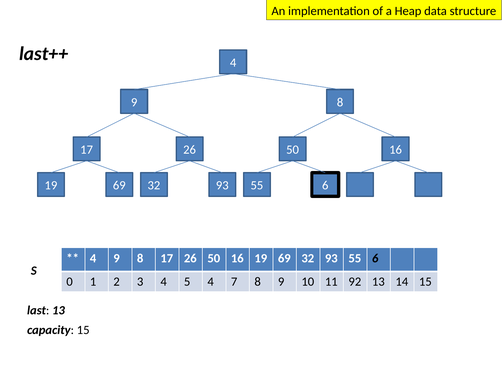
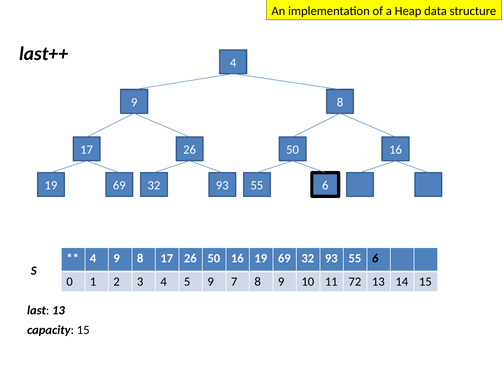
5 4: 4 -> 9
92: 92 -> 72
